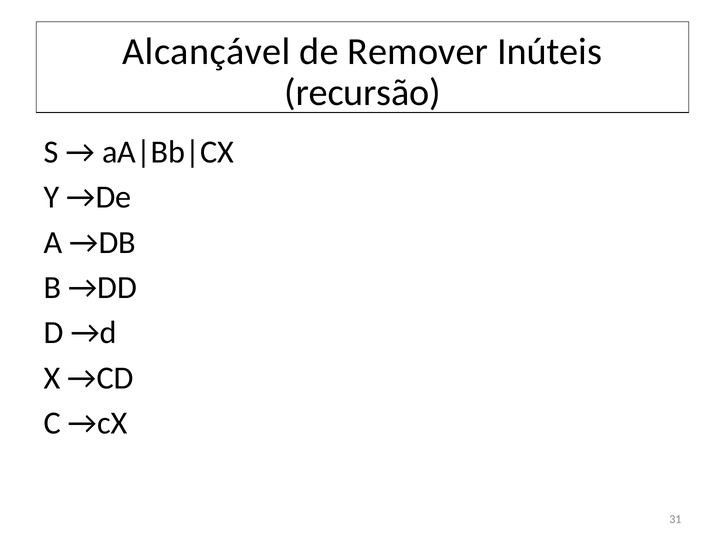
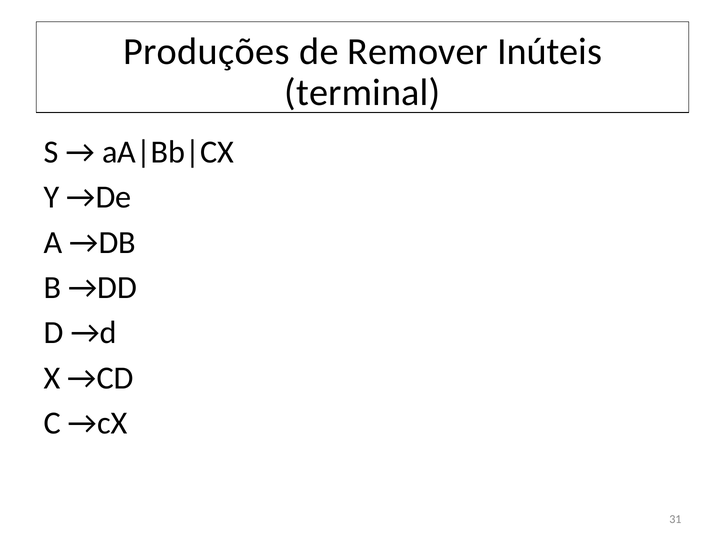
Alcançável: Alcançável -> Produções
recursão: recursão -> terminal
